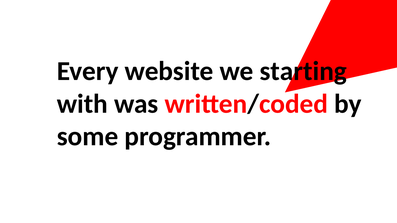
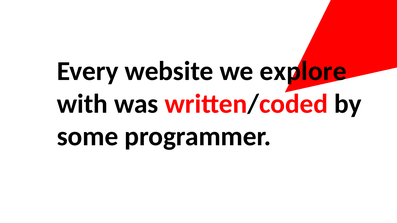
starting: starting -> explore
